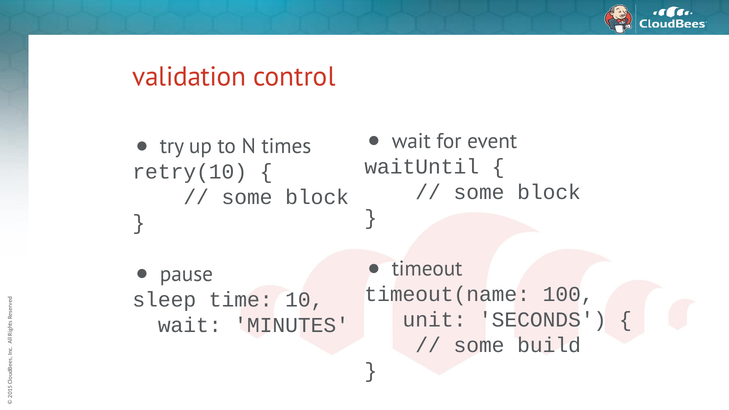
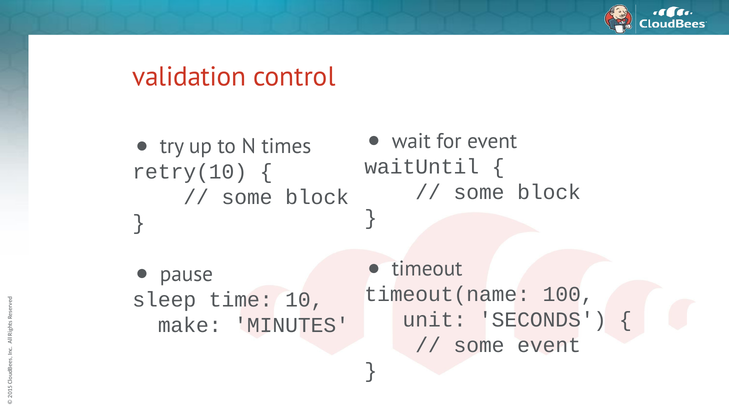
wait at (190, 325): wait -> make
some build: build -> event
